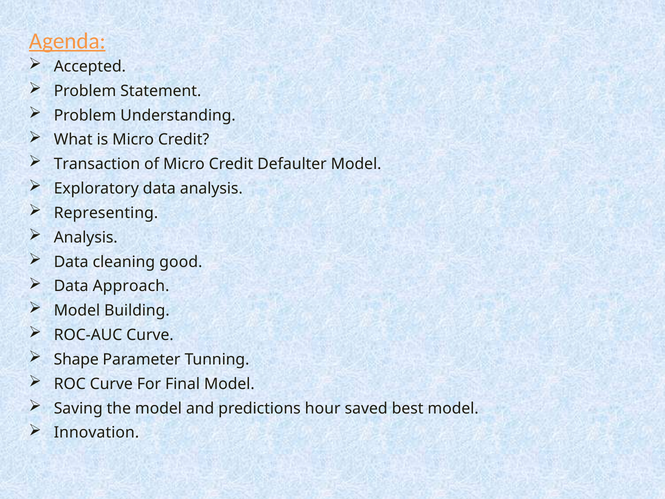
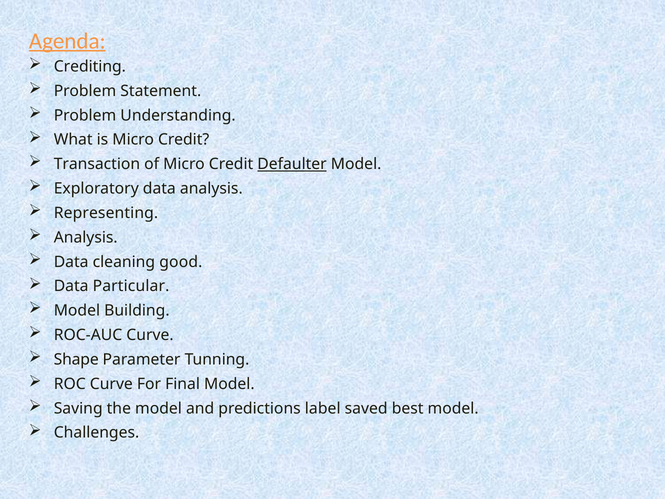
Accepted: Accepted -> Crediting
Defaulter underline: none -> present
Approach: Approach -> Particular
hour: hour -> label
Innovation: Innovation -> Challenges
